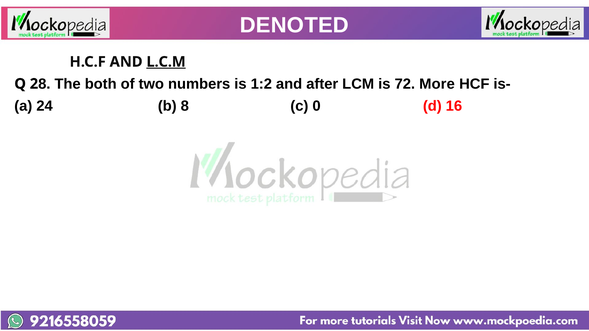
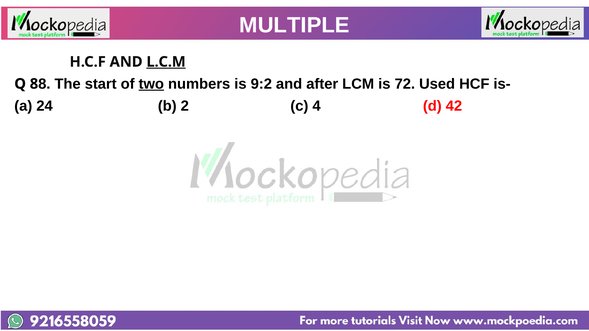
DENOTED: DENOTED -> MULTIPLE
Q 2: 2 -> 8
both: both -> start
two underline: none -> present
1:2: 1:2 -> 9:2
More: More -> Used
b 8: 8 -> 2
0: 0 -> 4
16: 16 -> 42
